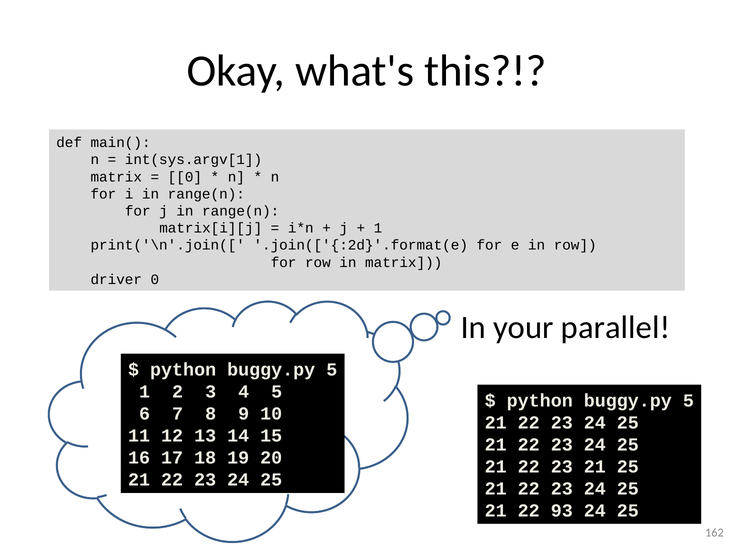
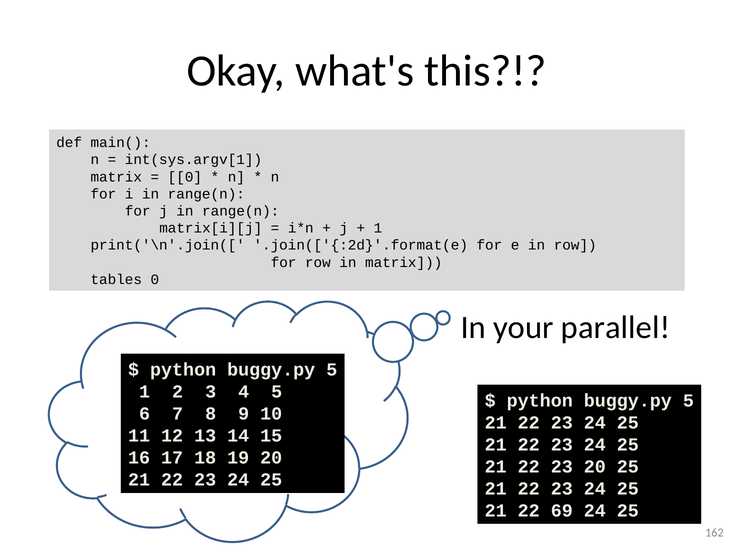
driver: driver -> tables
23 21: 21 -> 20
93: 93 -> 69
